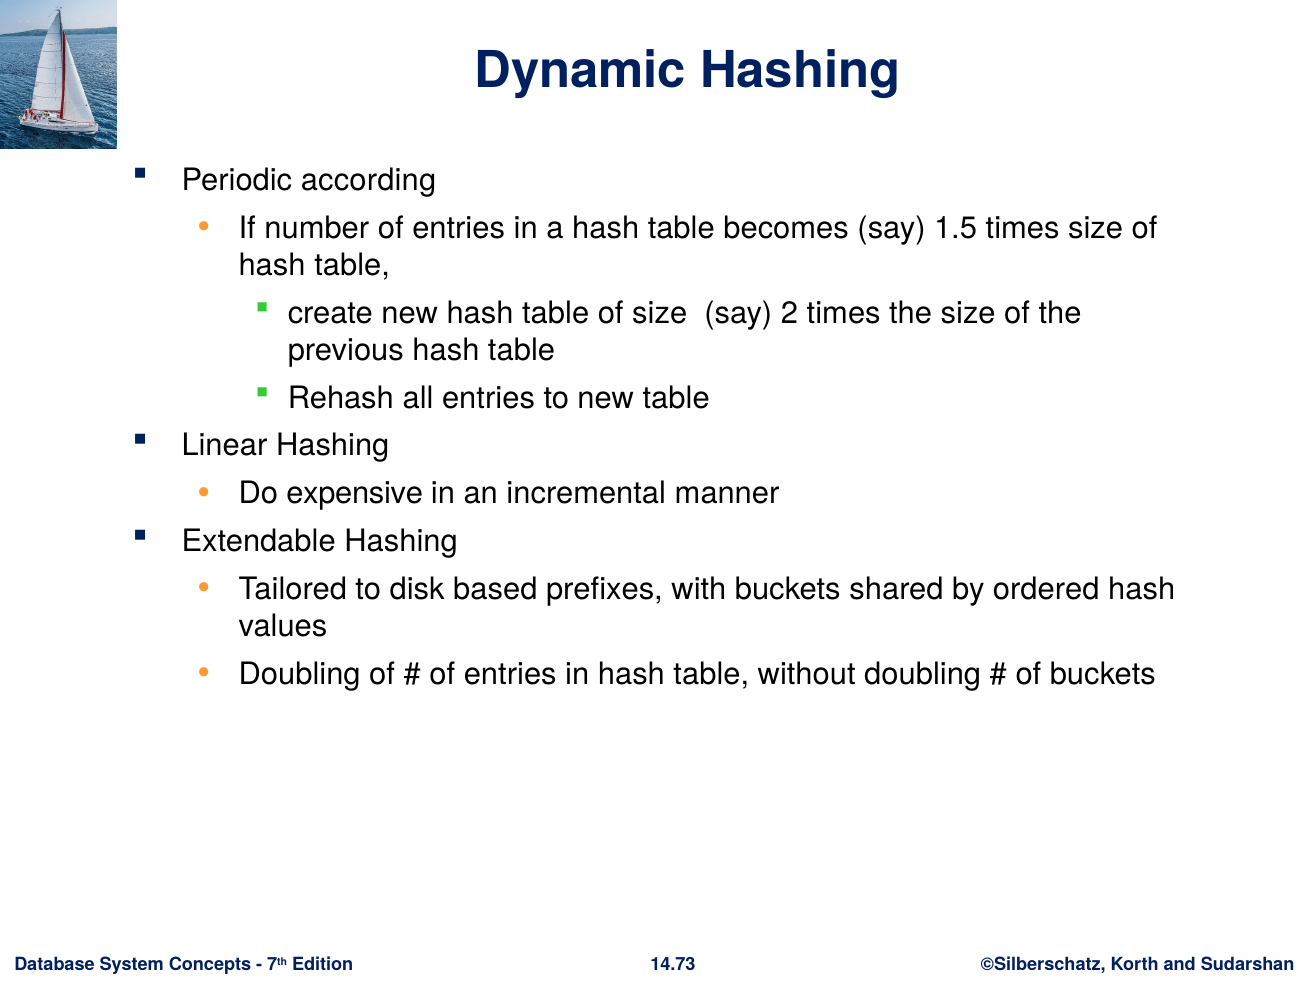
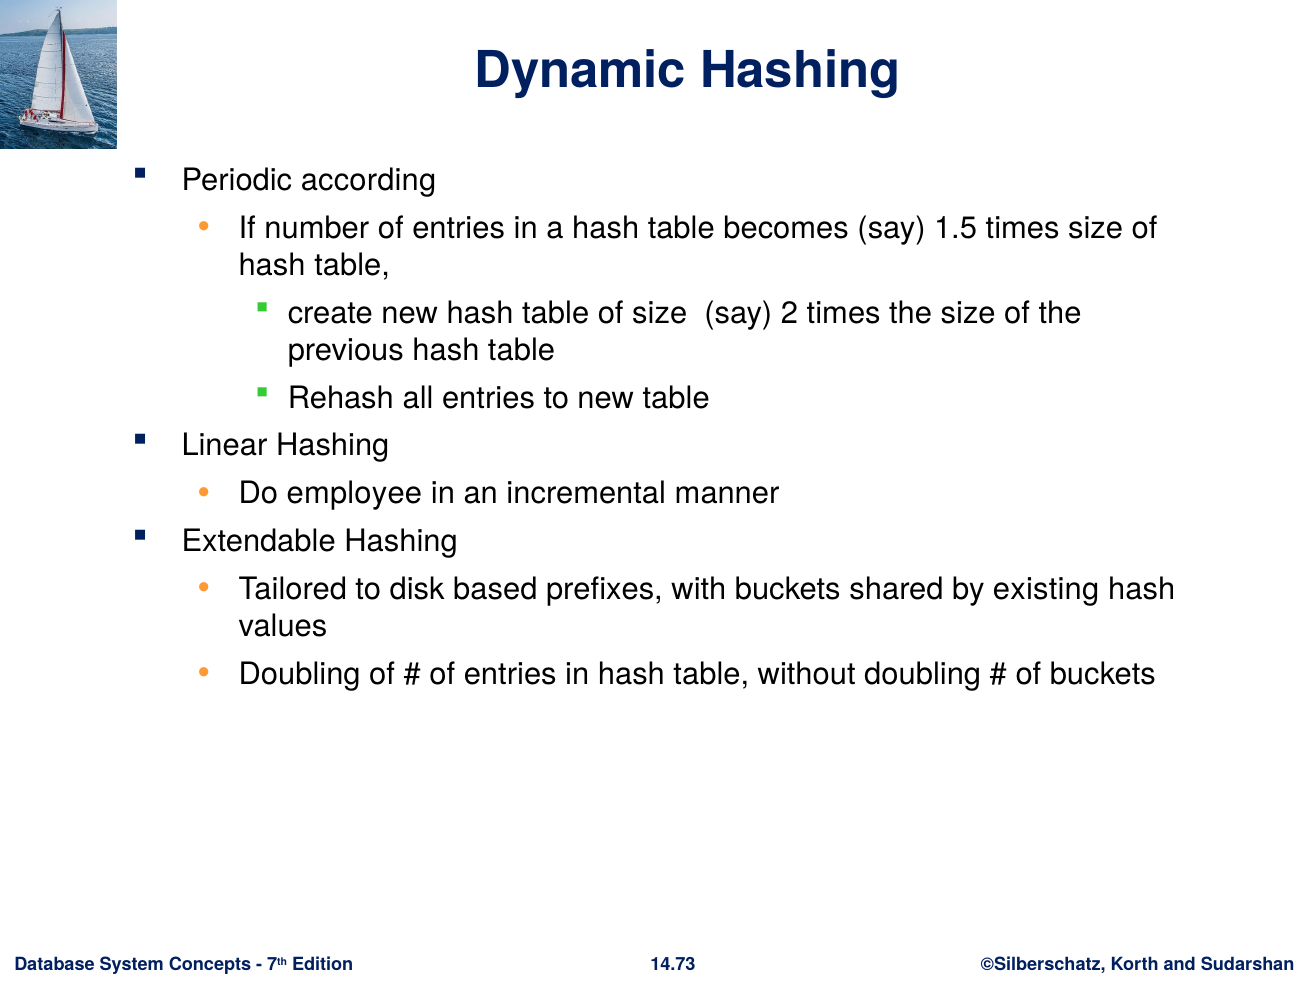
expensive: expensive -> employee
ordered: ordered -> existing
